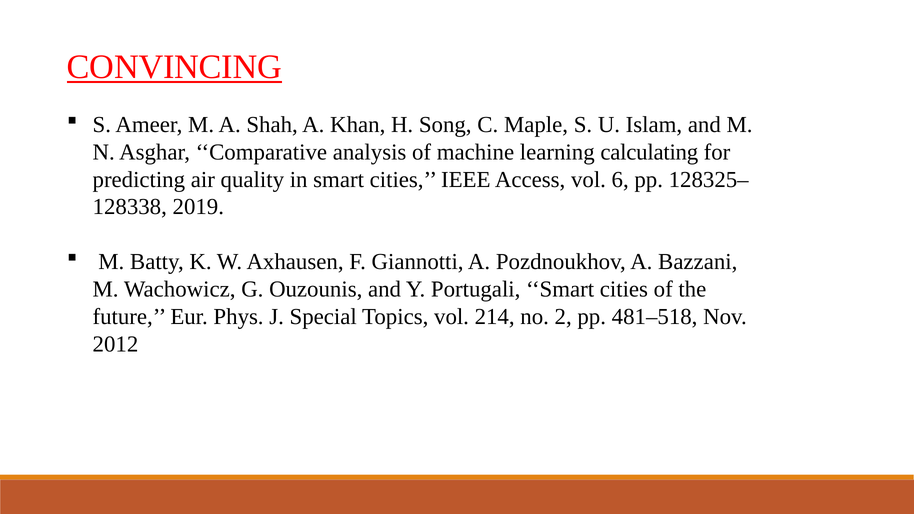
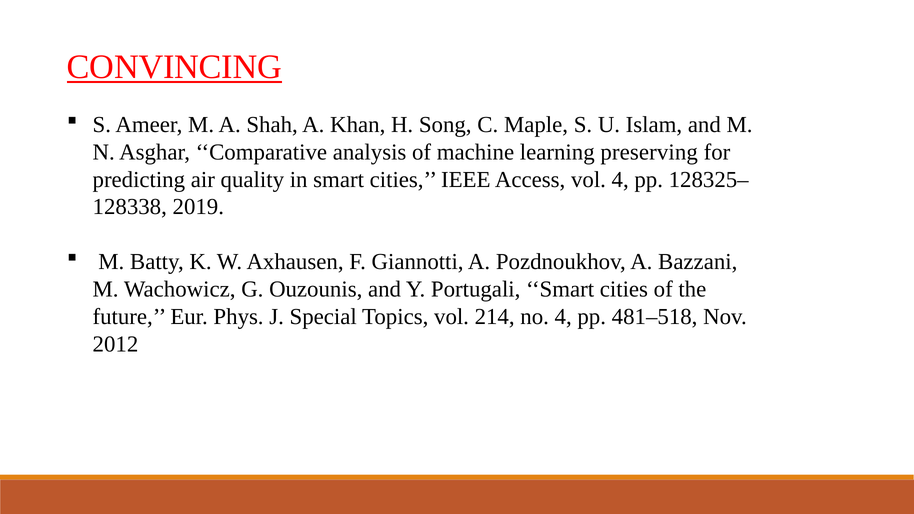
calculating: calculating -> preserving
vol 6: 6 -> 4
no 2: 2 -> 4
